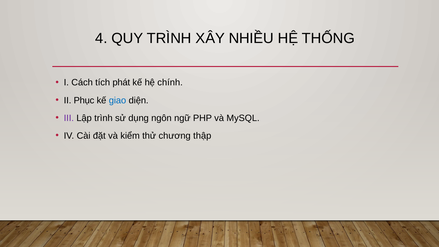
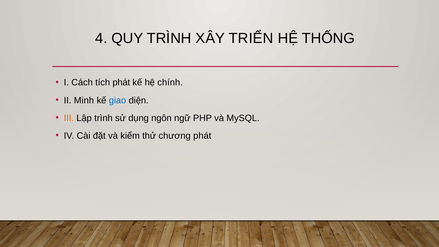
NHIỀU: NHIỀU -> TRIỂN
Phục: Phục -> Minh
III colour: purple -> orange
chương thập: thập -> phát
